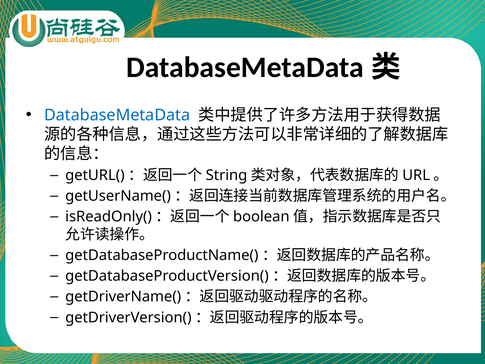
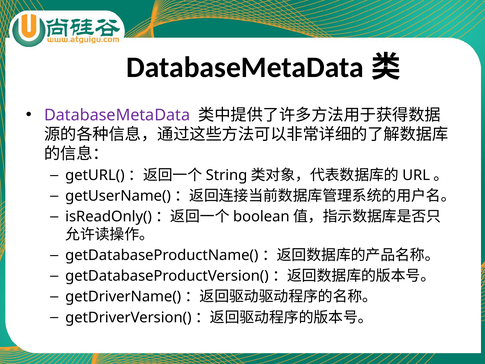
DatabaseMetaData colour: blue -> purple
